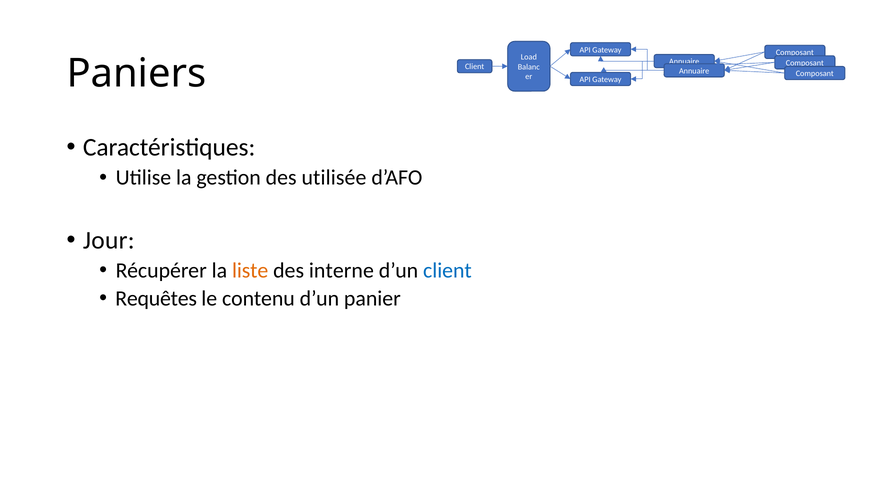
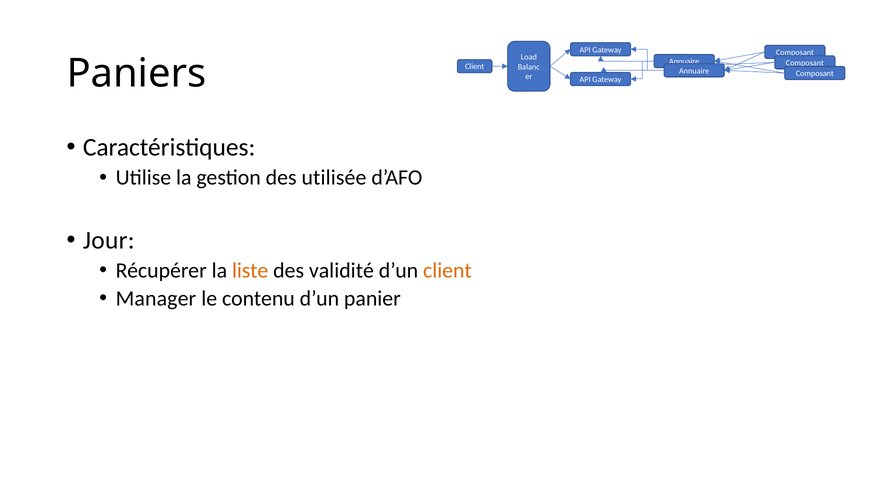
interne: interne -> validité
client at (447, 270) colour: blue -> orange
Requêtes: Requêtes -> Manager
